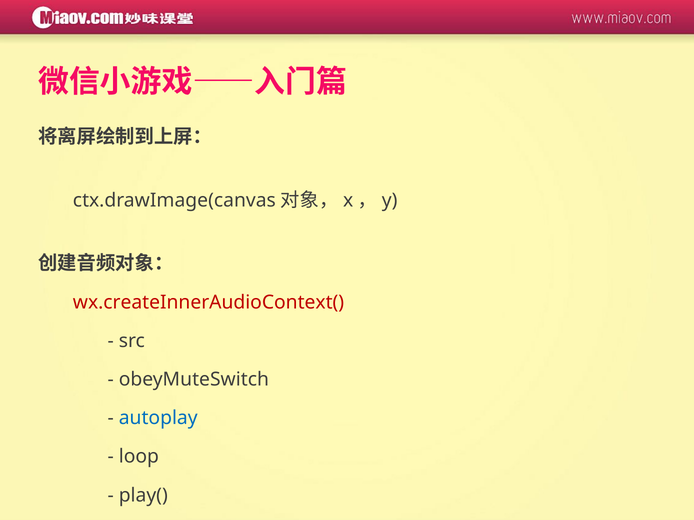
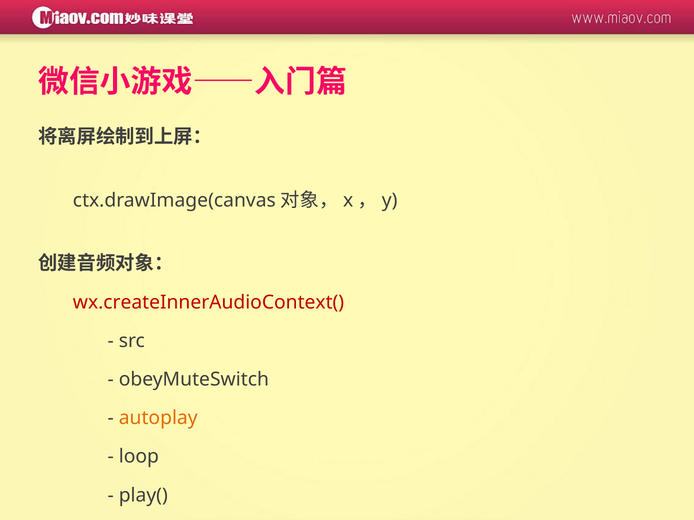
autoplay colour: blue -> orange
